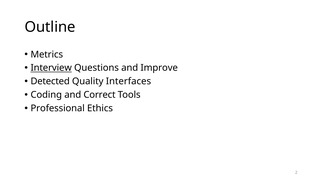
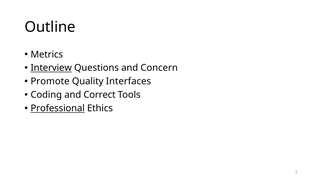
Improve: Improve -> Concern
Detected: Detected -> Promote
Professional underline: none -> present
